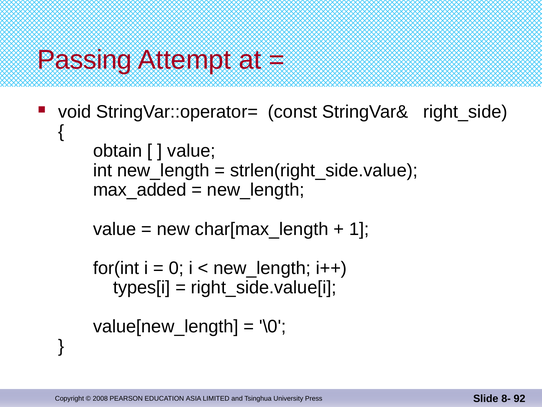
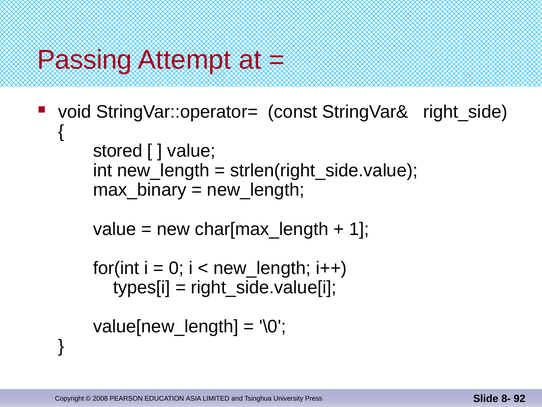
obtain: obtain -> stored
max_added: max_added -> max_binary
